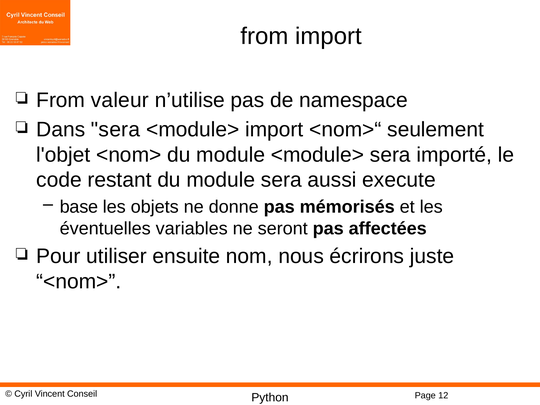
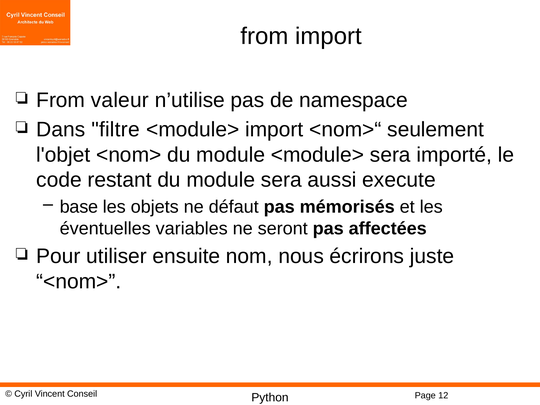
Dans sera: sera -> filtre
donne: donne -> défaut
